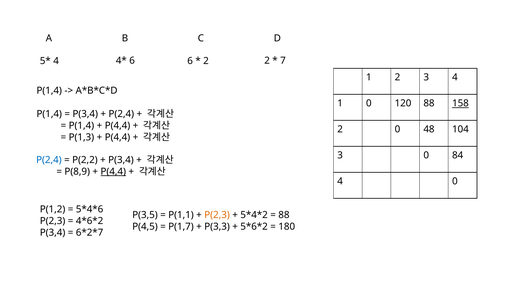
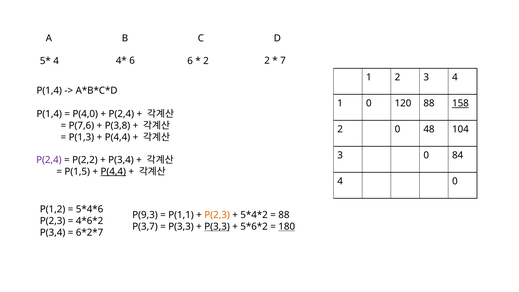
P(3,4 at (85, 114): P(3,4 -> P(4,0
P(1,4 at (81, 126): P(1,4 -> P(7,6
P(4,4 at (117, 126): P(4,4 -> P(3,8
P(2,4 at (49, 160) colour: blue -> purple
P(8,9: P(8,9 -> P(1,5
P(3,5: P(3,5 -> P(9,3
P(4,5: P(4,5 -> P(3,7
P(1,7 at (181, 227): P(1,7 -> P(3,3
P(3,3 at (217, 227) underline: none -> present
180 underline: none -> present
